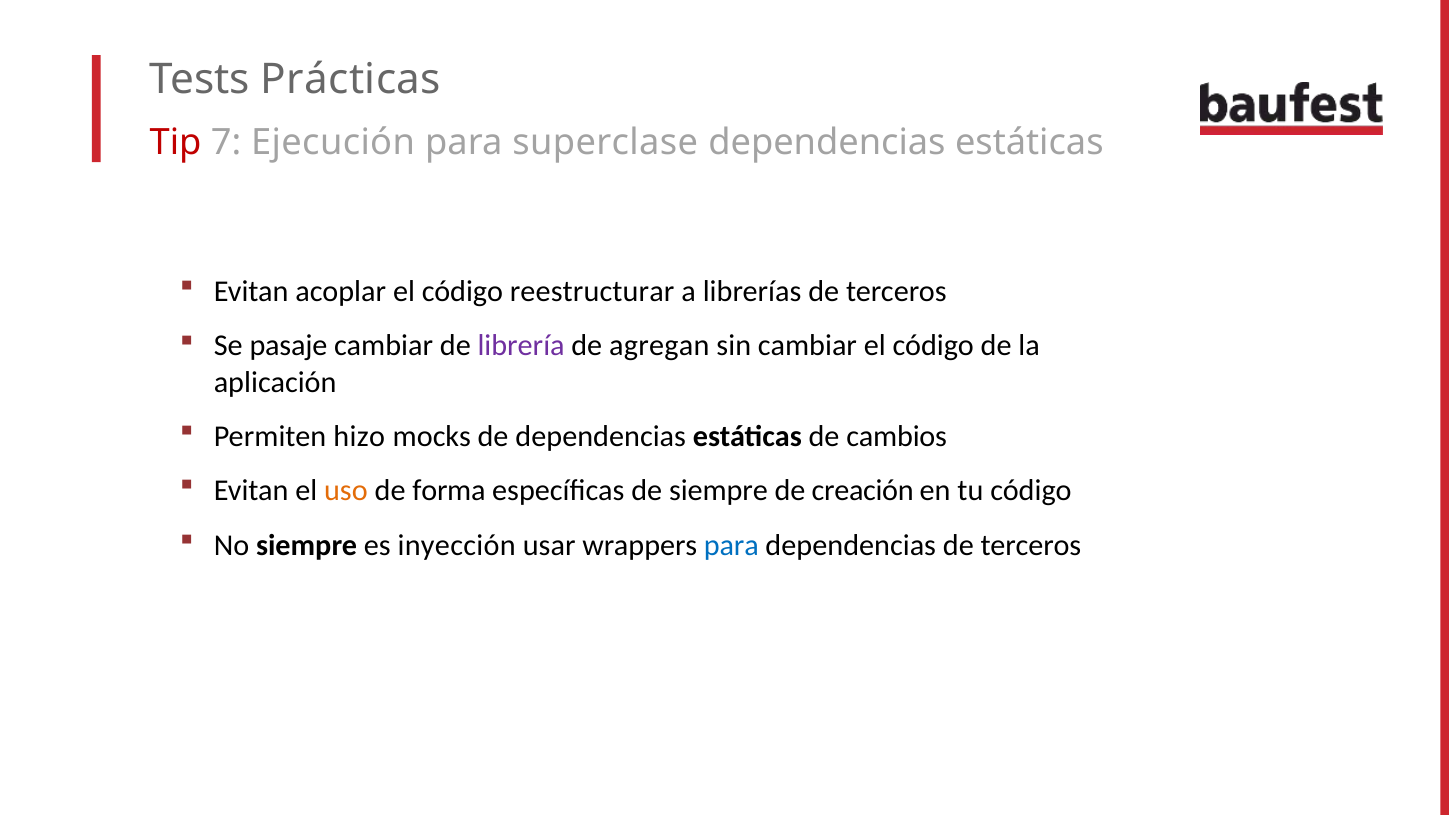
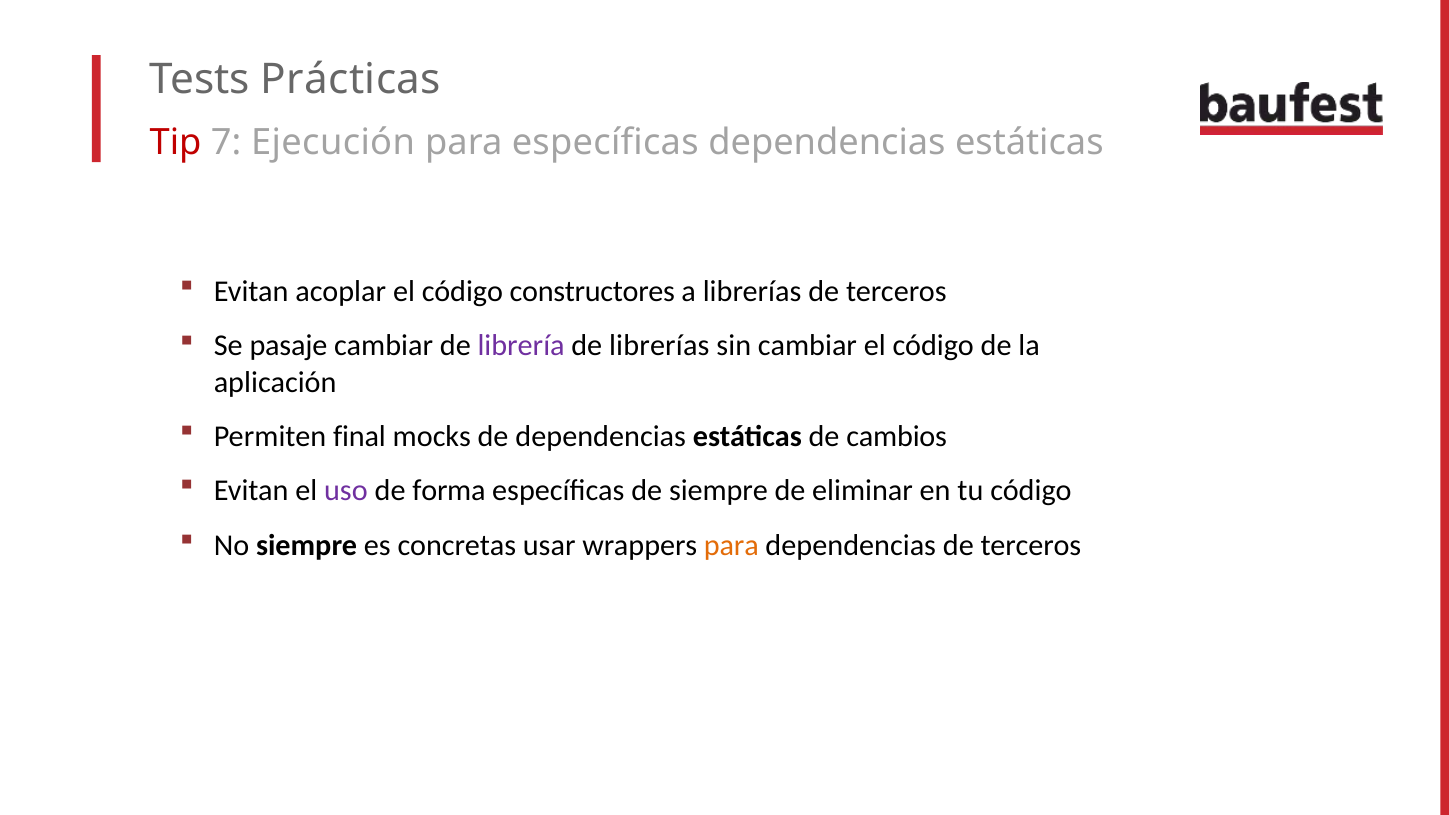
para superclase: superclase -> específicas
reestructurar: reestructurar -> constructores
de agregan: agregan -> librerías
hizo: hizo -> final
uso colour: orange -> purple
creación: creación -> eliminar
inyección: inyección -> concretas
para at (731, 545) colour: blue -> orange
